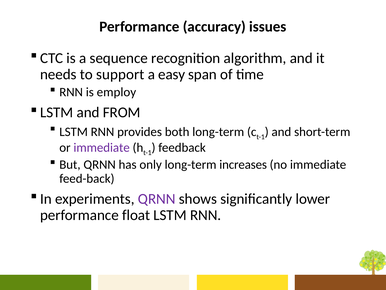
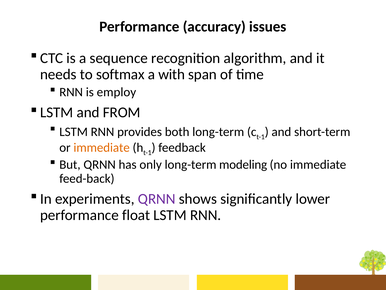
support: support -> softmax
easy: easy -> with
immediate at (102, 147) colour: purple -> orange
increases: increases -> modeling
